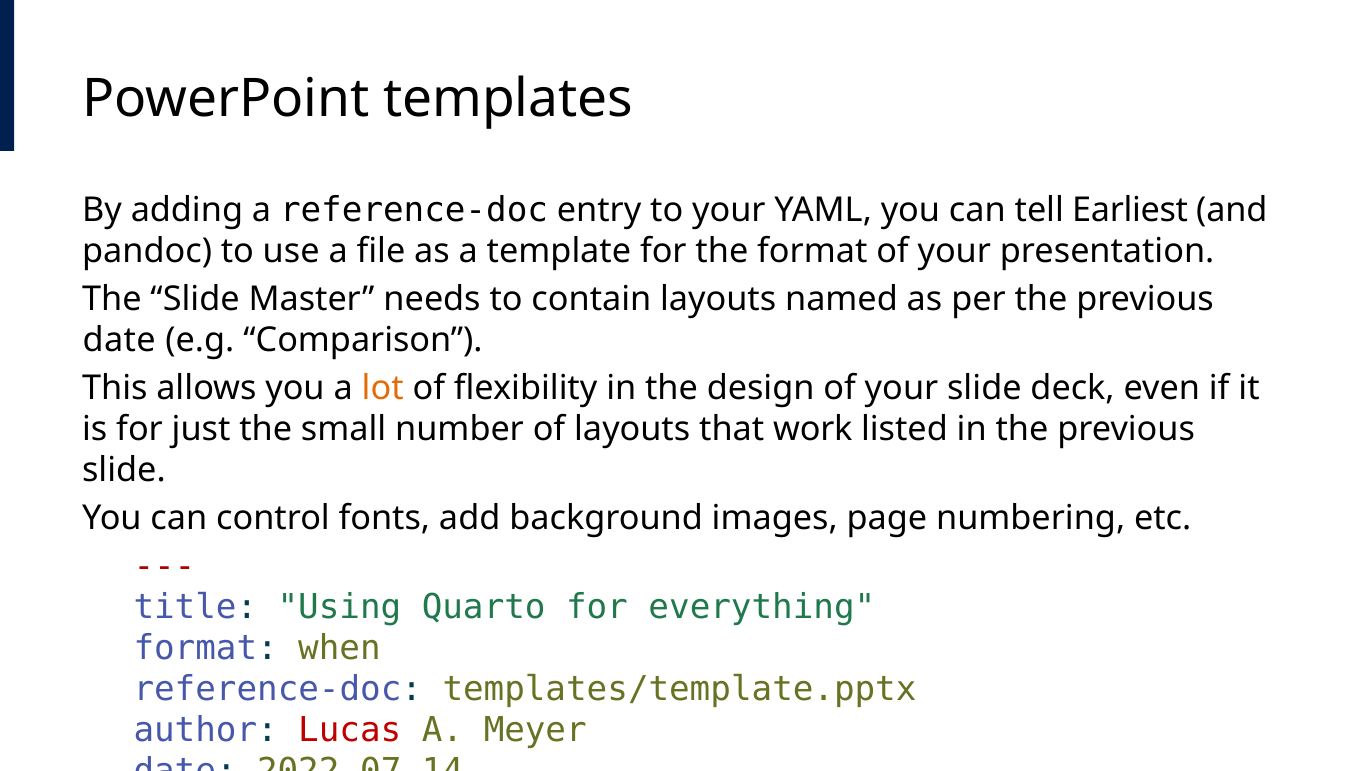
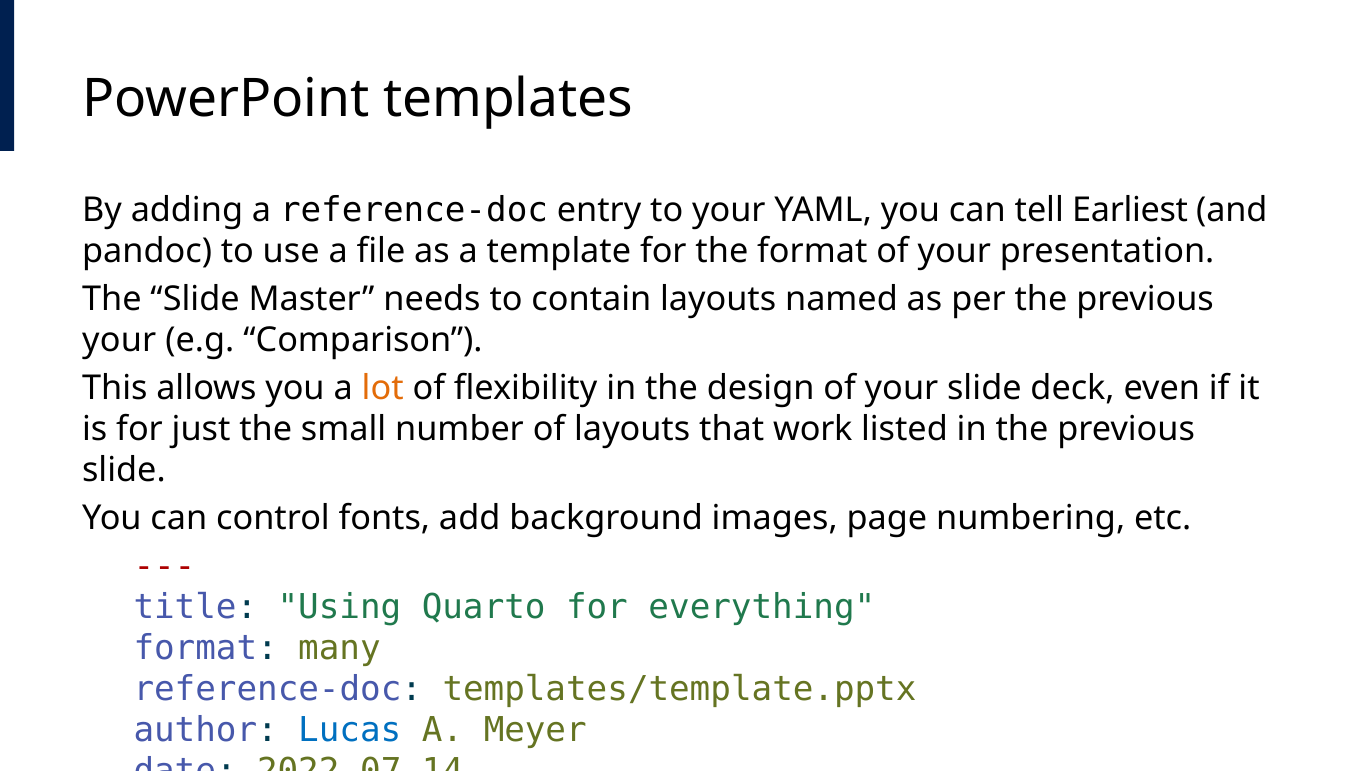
date at (119, 340): date -> your
when: when -> many
Lucas colour: red -> blue
